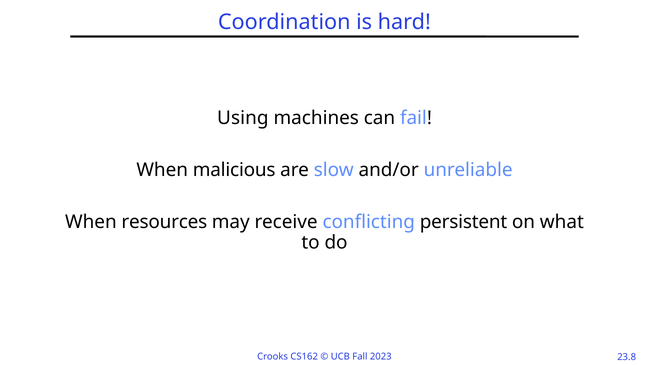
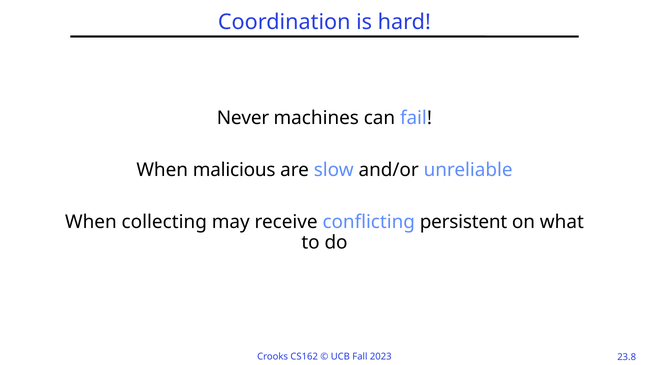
Using: Using -> Never
resources: resources -> collecting
